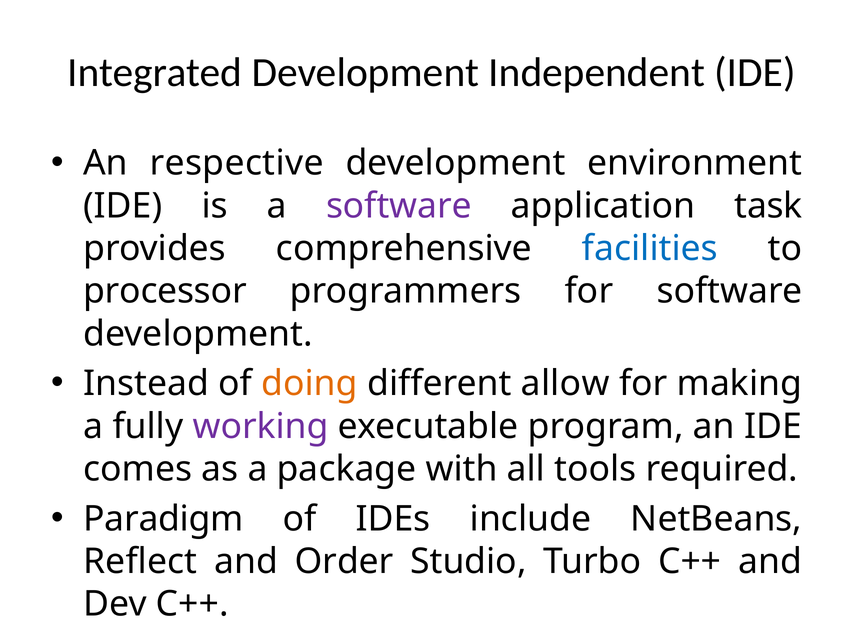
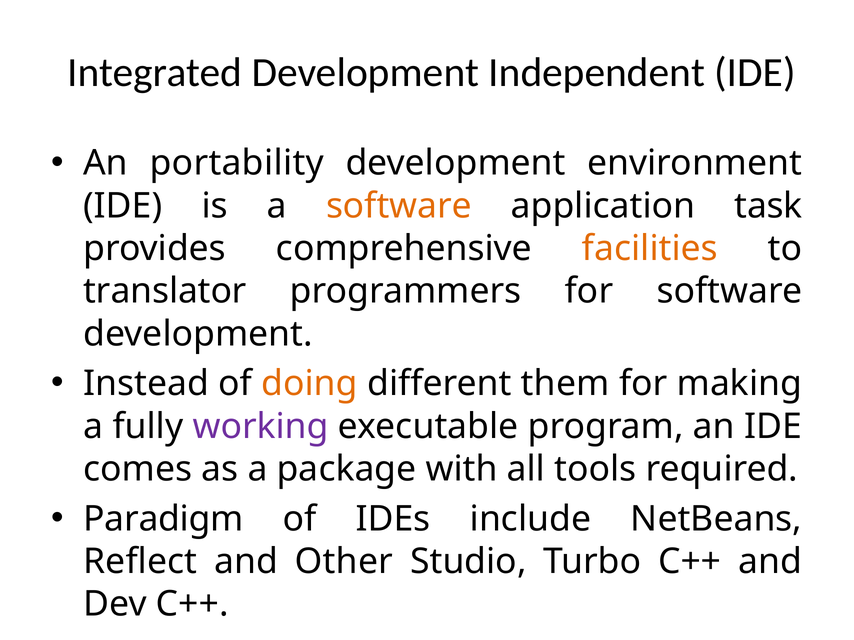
respective: respective -> portability
software at (399, 206) colour: purple -> orange
facilities colour: blue -> orange
processor: processor -> translator
allow: allow -> them
Order: Order -> Other
